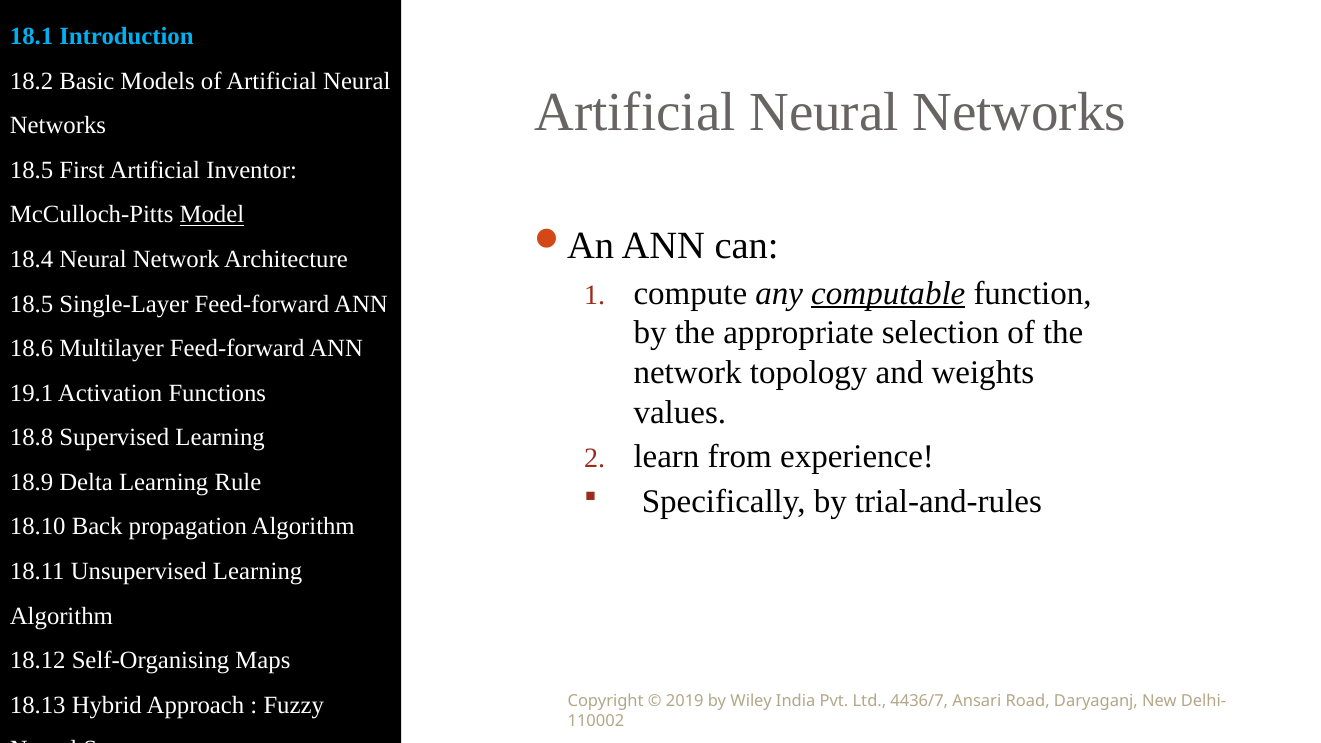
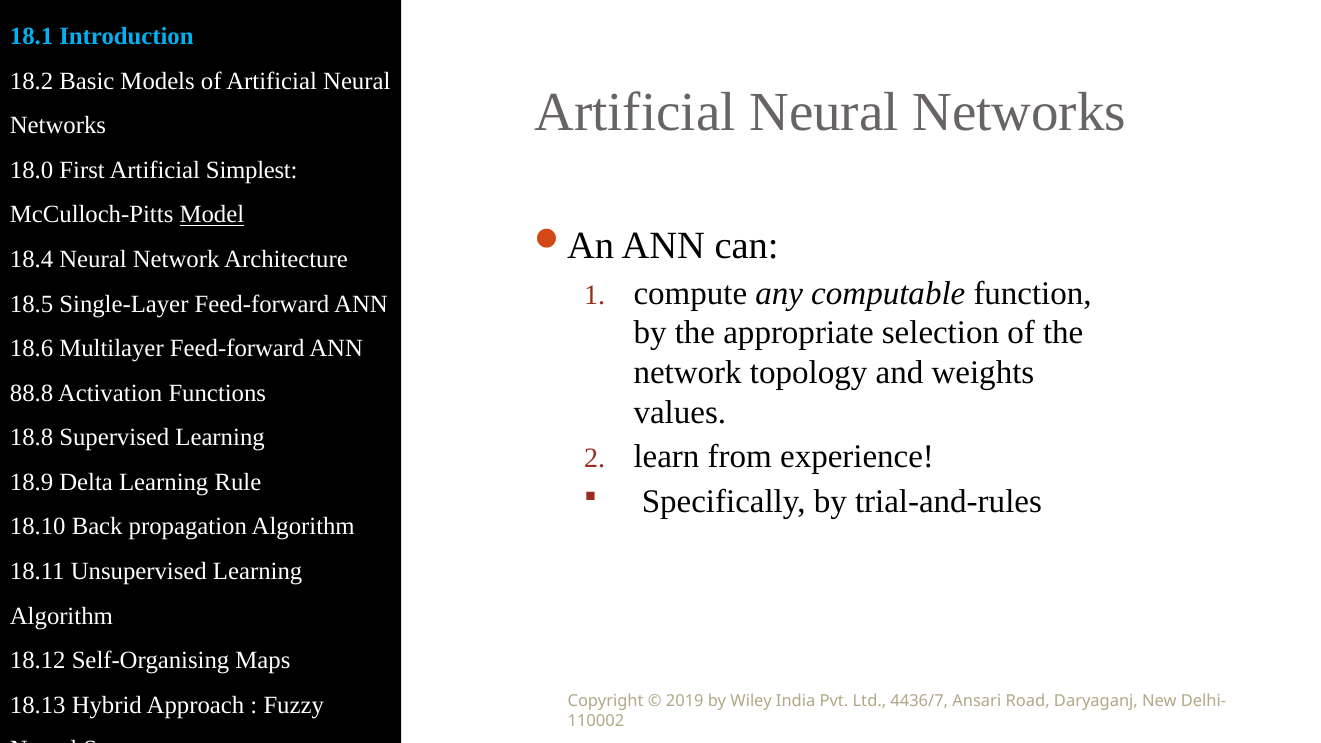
18.5 at (32, 170): 18.5 -> 18.0
Inventor: Inventor -> Simplest
computable underline: present -> none
19.1: 19.1 -> 88.8
